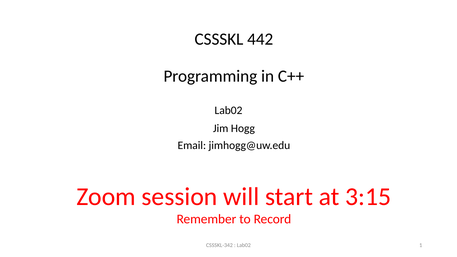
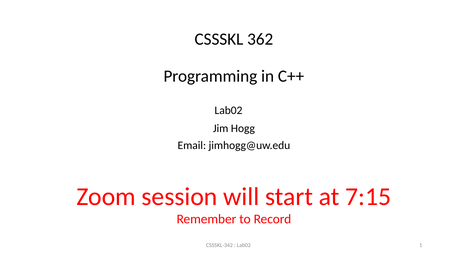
442: 442 -> 362
3:15: 3:15 -> 7:15
